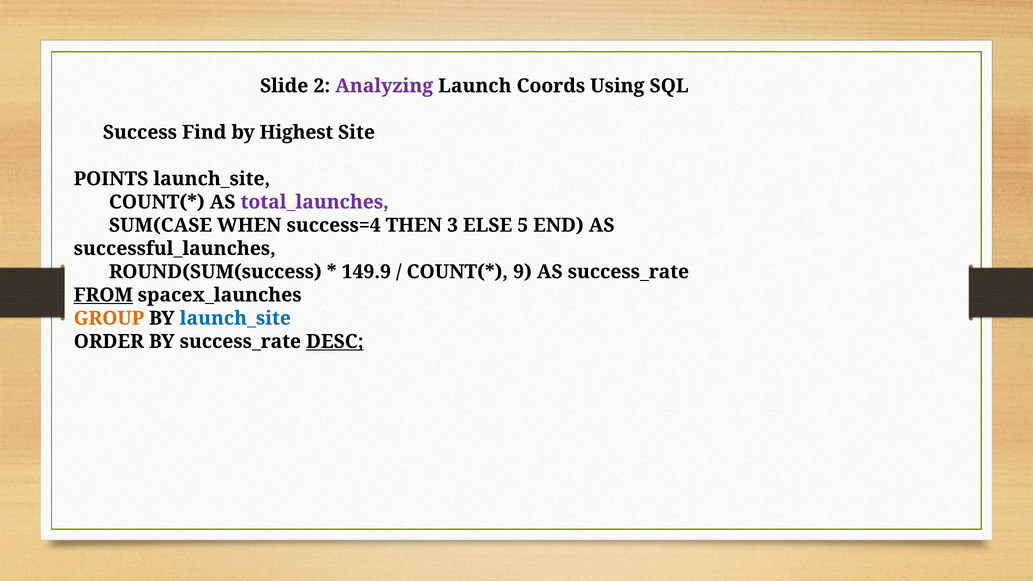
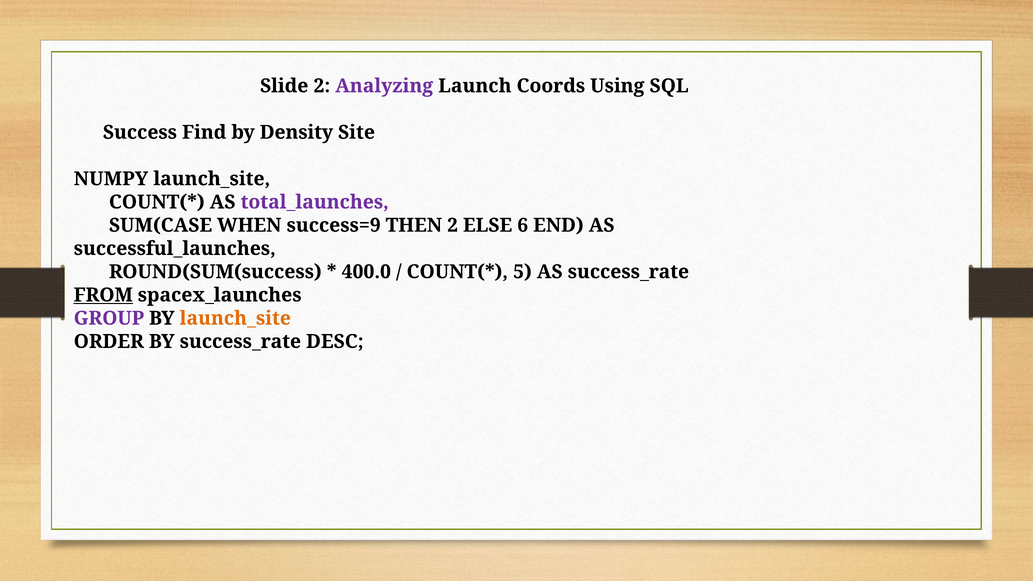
Highest: Highest -> Density
POINTS: POINTS -> NUMPY
success=4: success=4 -> success=9
THEN 3: 3 -> 2
5: 5 -> 6
149.9: 149.9 -> 400.0
9: 9 -> 5
GROUP colour: orange -> purple
launch_site at (235, 318) colour: blue -> orange
DESC underline: present -> none
